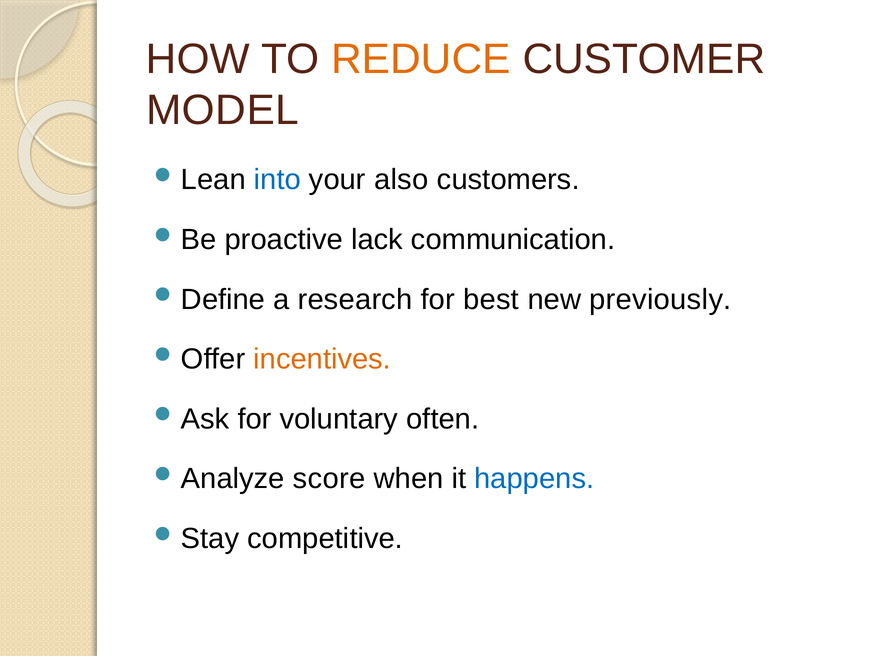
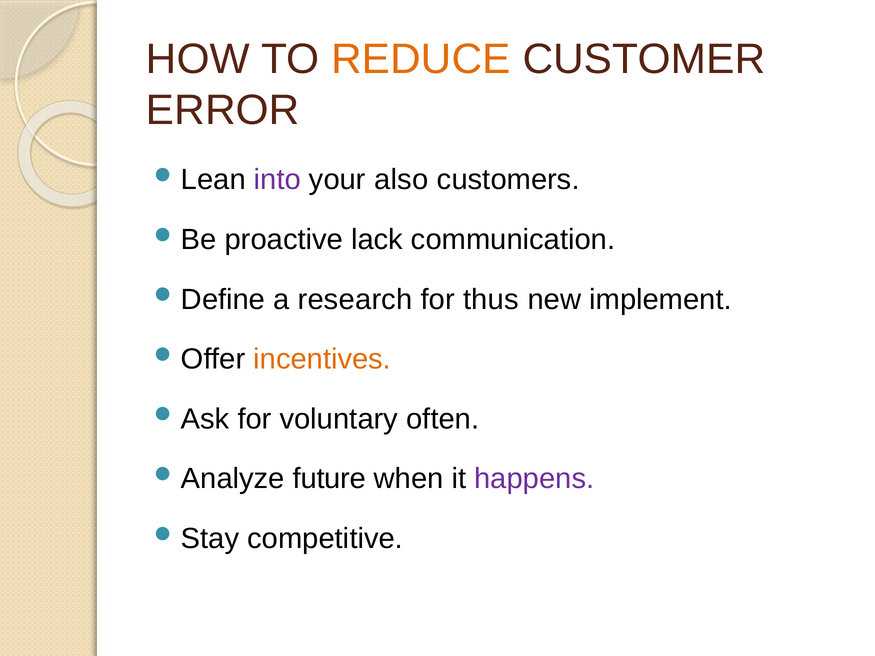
MODEL: MODEL -> ERROR
into colour: blue -> purple
best: best -> thus
previously: previously -> implement
score: score -> future
happens colour: blue -> purple
